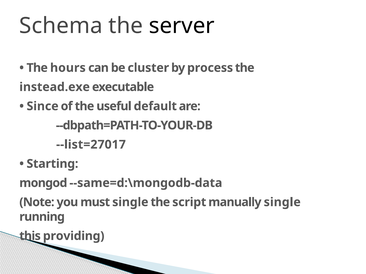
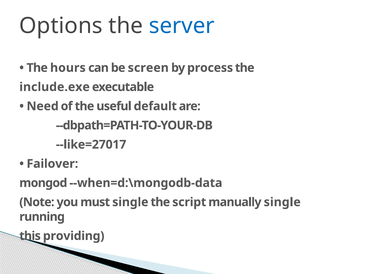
Schema: Schema -> Options
server colour: black -> blue
cluster: cluster -> screen
instead.exe: instead.exe -> include.exe
Since: Since -> Need
--list=27017: --list=27017 -> --like=27017
Starting: Starting -> Failover
--same=d:\mongodb-data: --same=d:\mongodb-data -> --when=d:\mongodb-data
